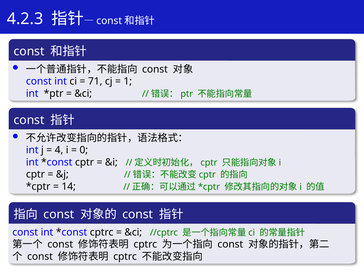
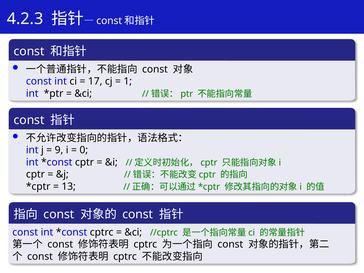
71: 71 -> 17
4: 4 -> 9
14: 14 -> 13
